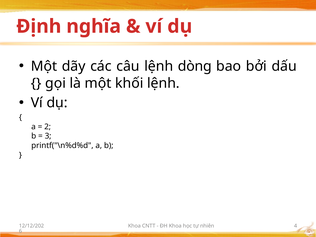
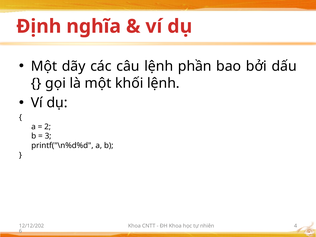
dòng: dòng -> phần
